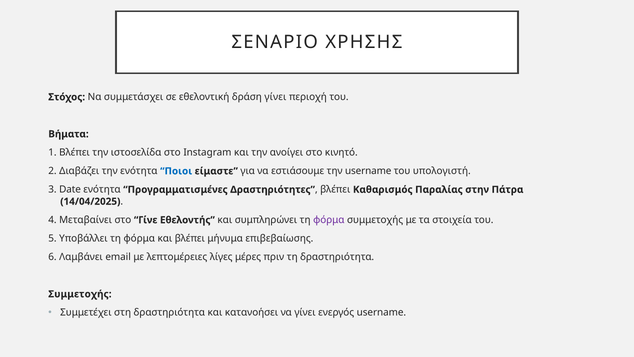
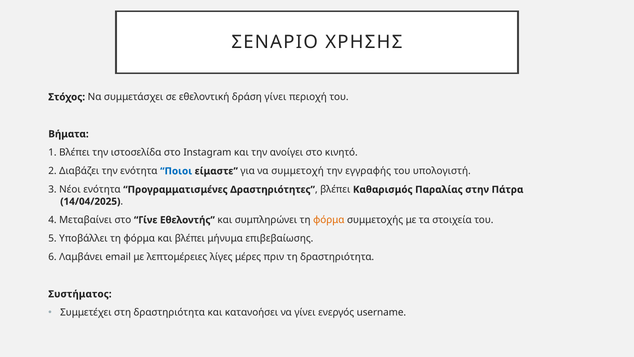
εστιάσουμε: εστιάσουμε -> συμμετοχή
την username: username -> εγγραφής
Date: Date -> Νέοι
φόρμα at (329, 220) colour: purple -> orange
Συμμετοχής at (80, 294): Συμμετοχής -> Συστήματος
